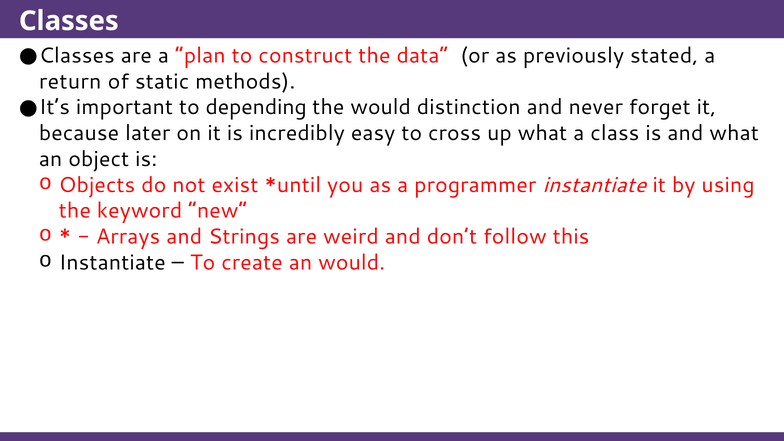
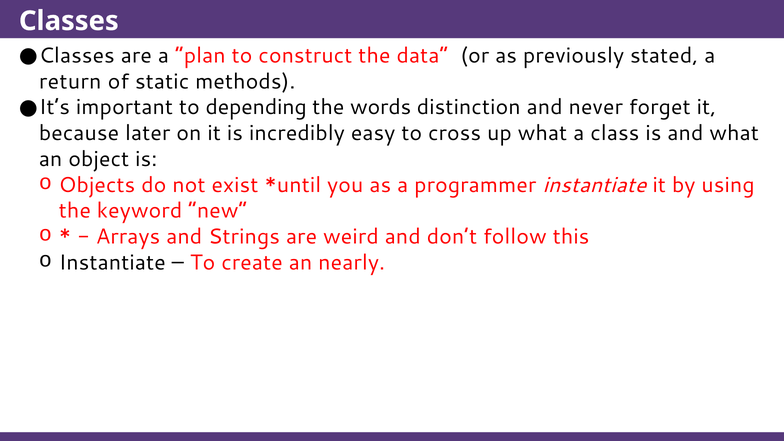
the would: would -> words
an would: would -> nearly
